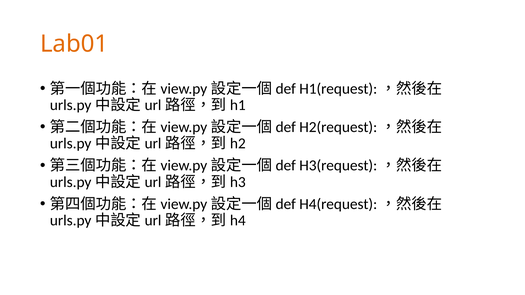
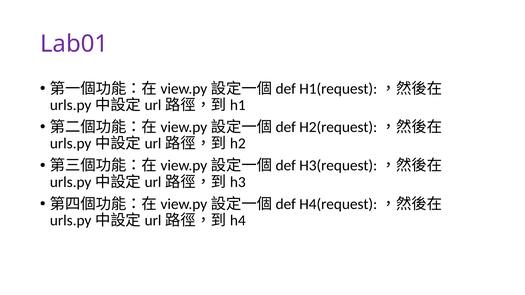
Lab01 colour: orange -> purple
